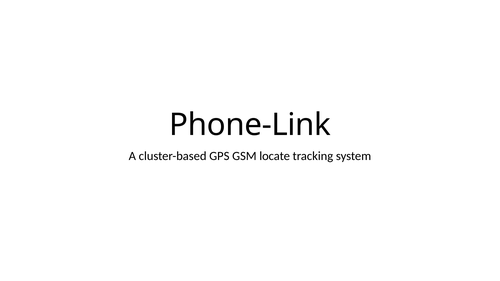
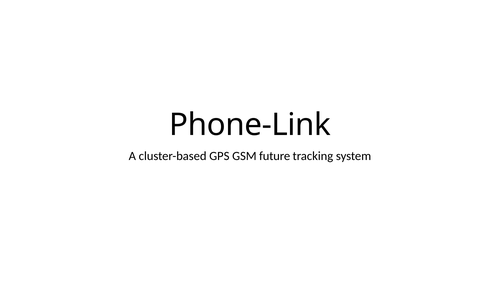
locate: locate -> future
